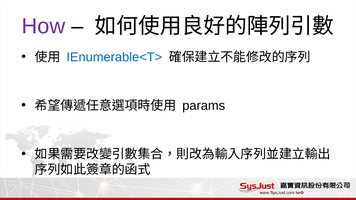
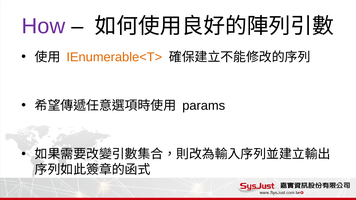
IEnumerable<T> colour: blue -> orange
